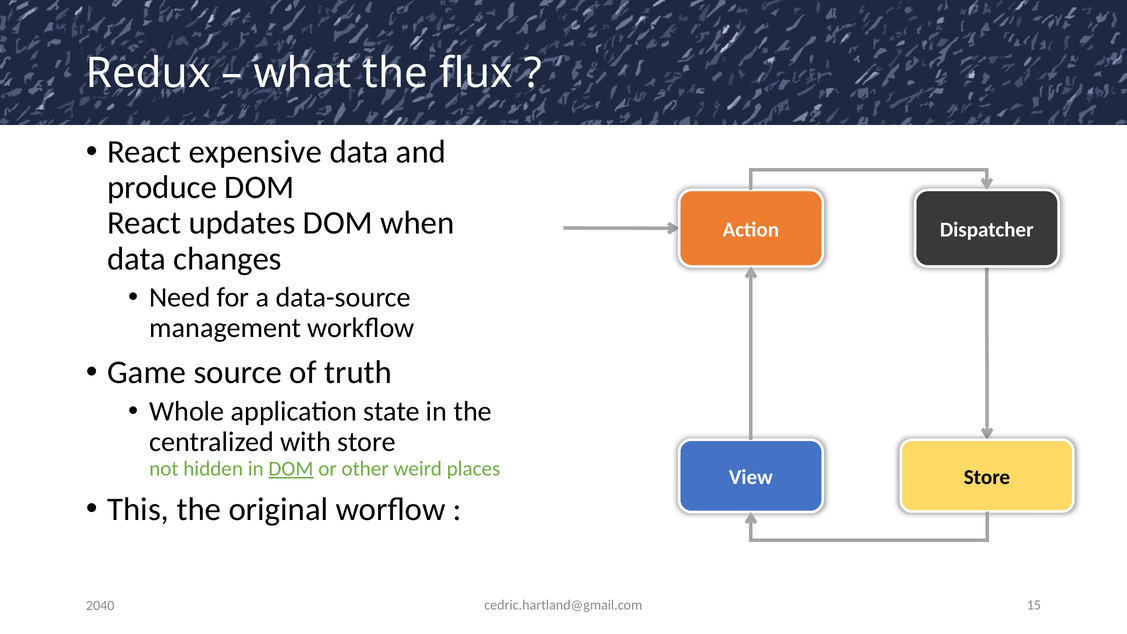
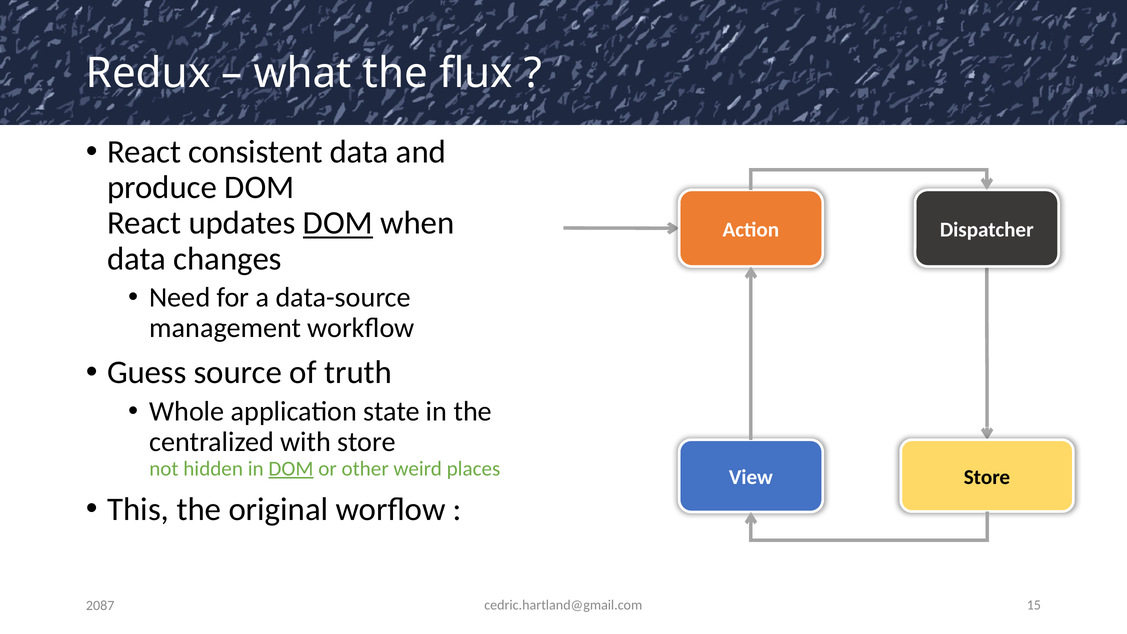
expensive: expensive -> consistent
DOM at (338, 223) underline: none -> present
Game: Game -> Guess
2040: 2040 -> 2087
